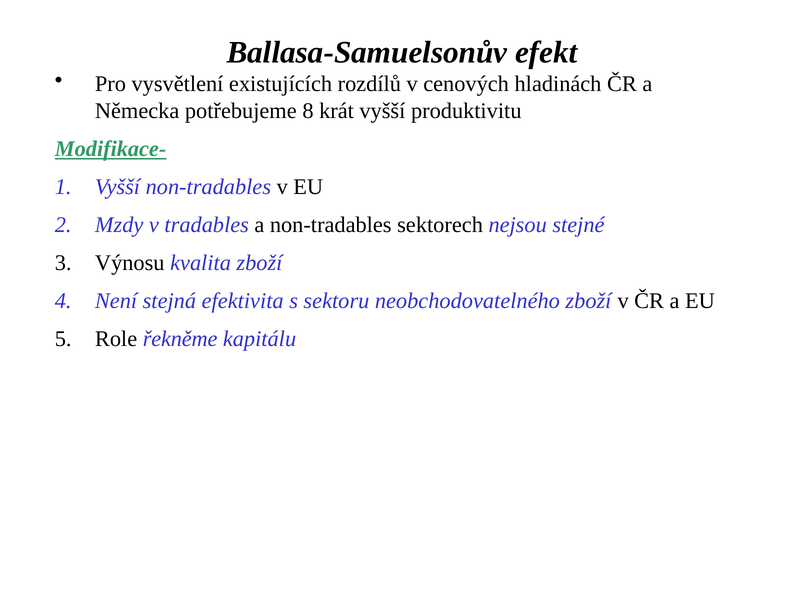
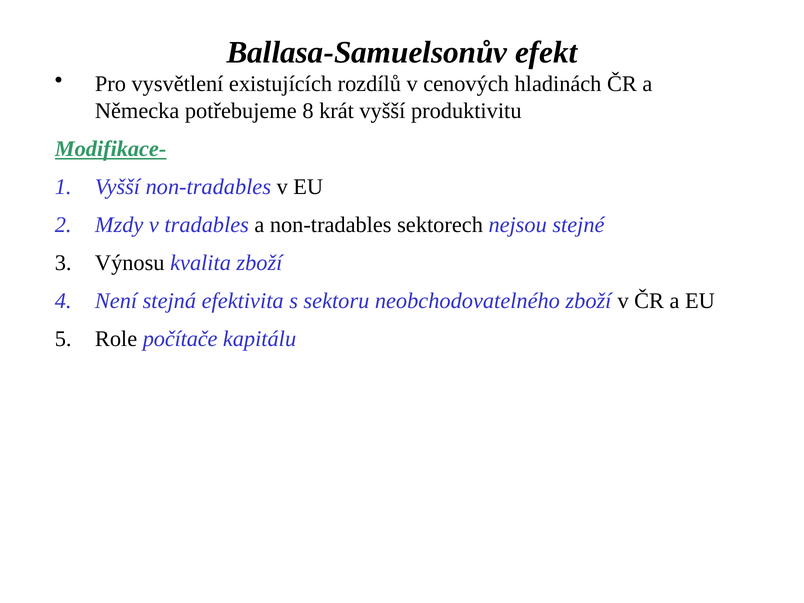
řekněme: řekněme -> počítače
